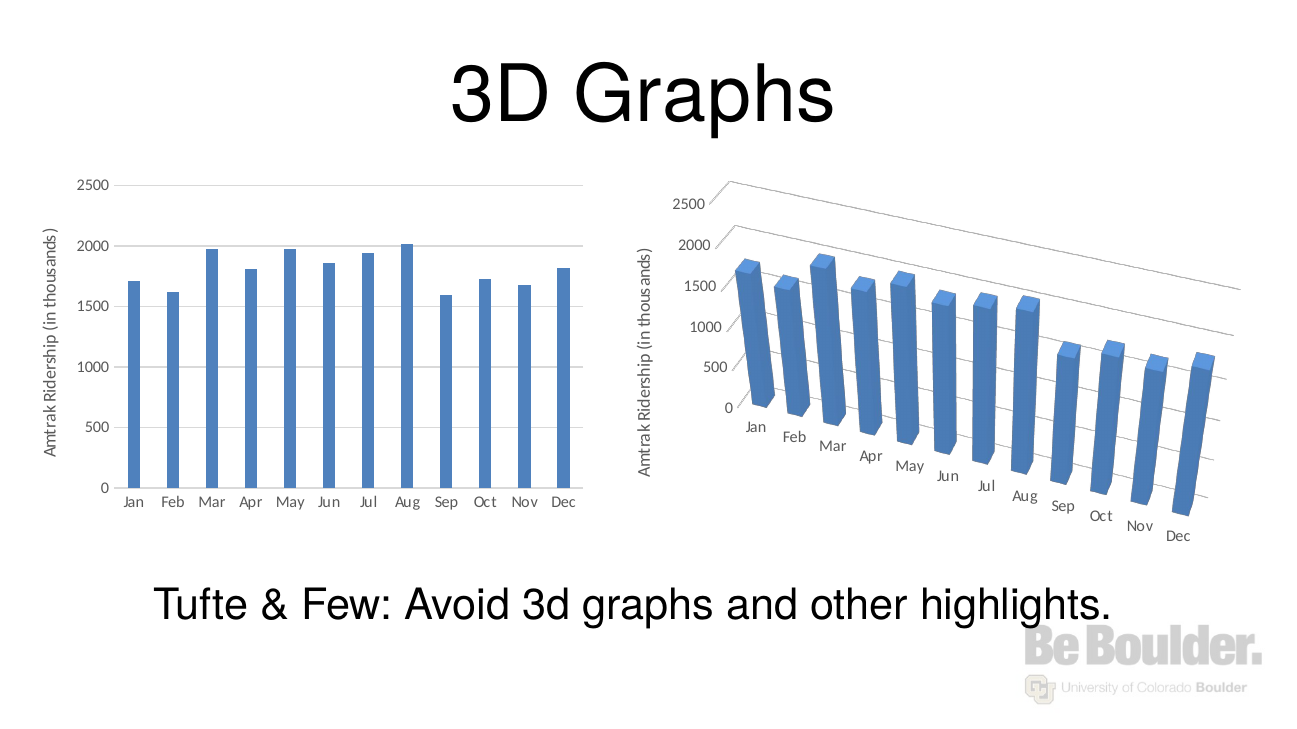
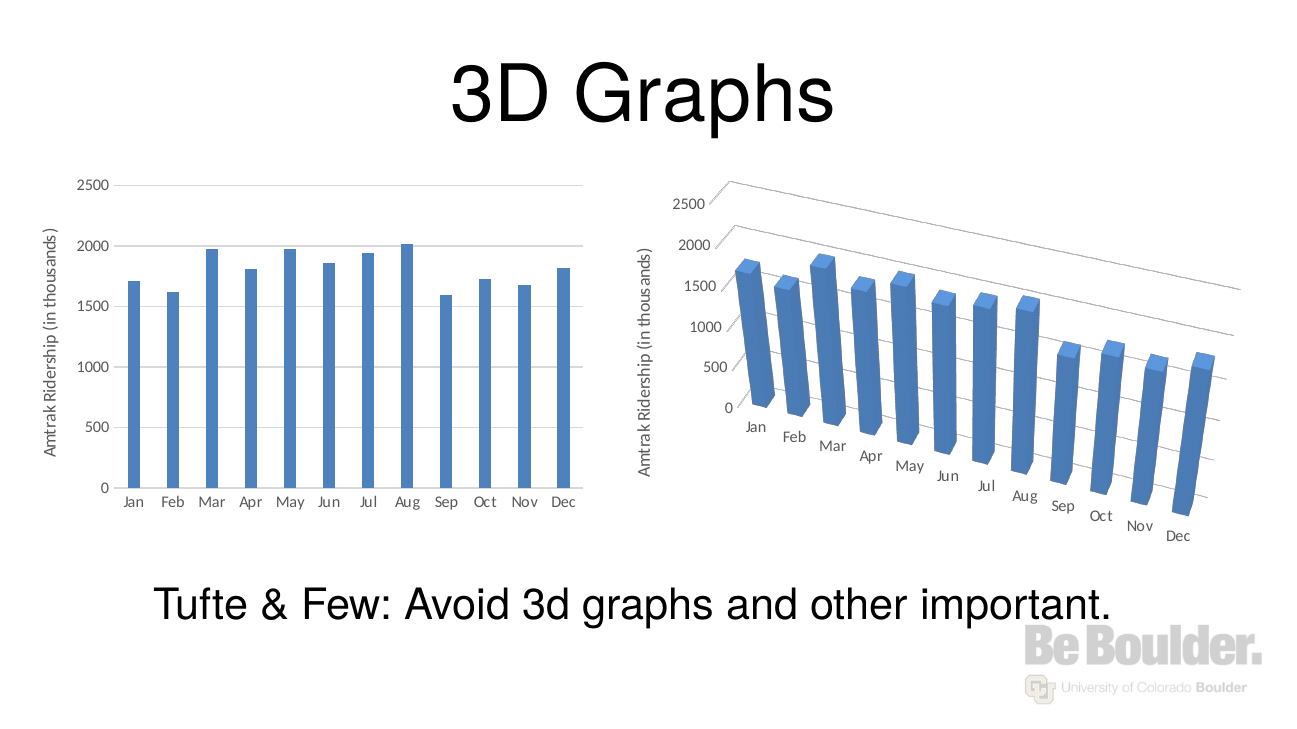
highlights: highlights -> important
